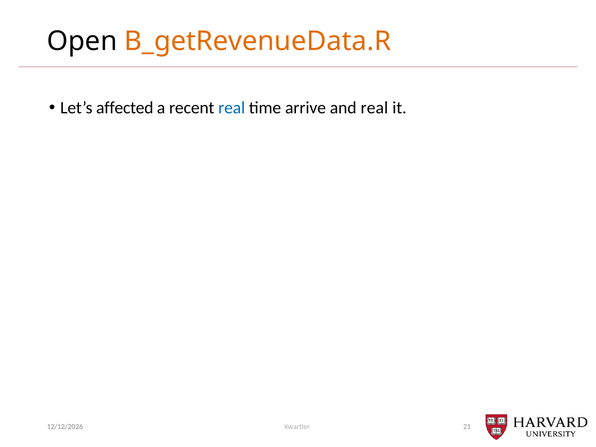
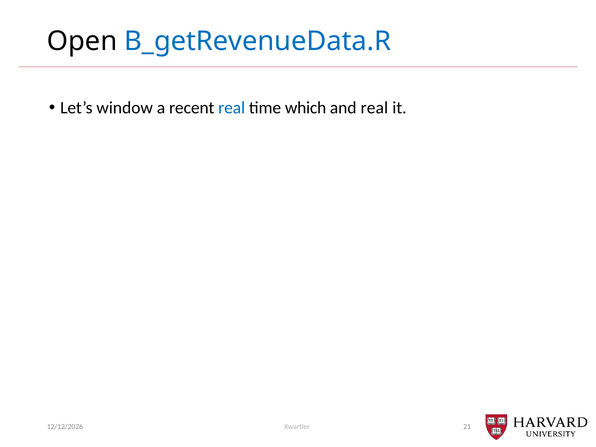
B_getRevenueData.R colour: orange -> blue
affected: affected -> window
arrive: arrive -> which
